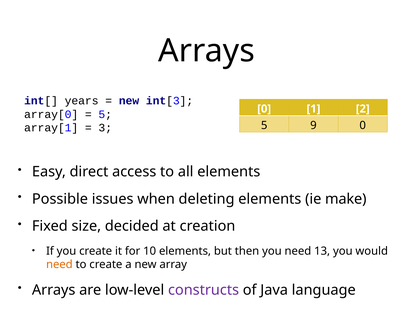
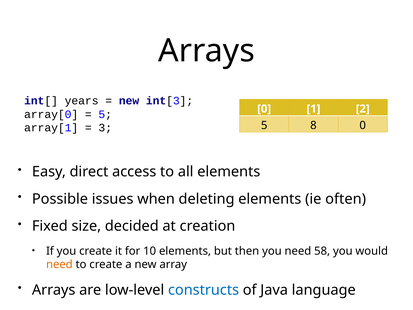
9: 9 -> 8
make: make -> often
13: 13 -> 58
constructs colour: purple -> blue
